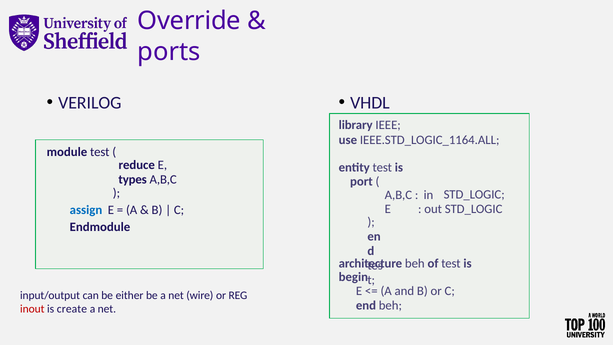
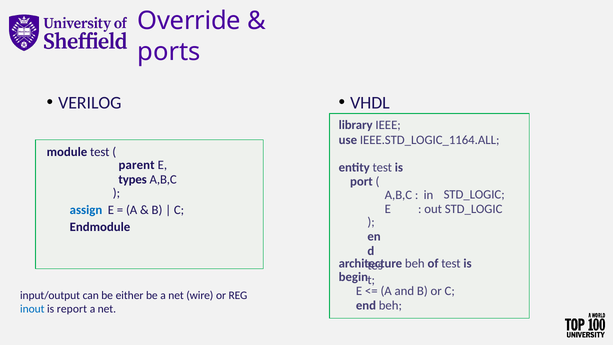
reduce: reduce -> parent
inout colour: red -> blue
create: create -> report
